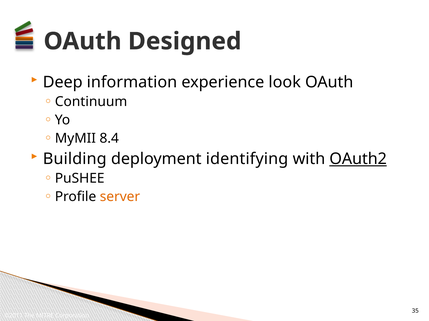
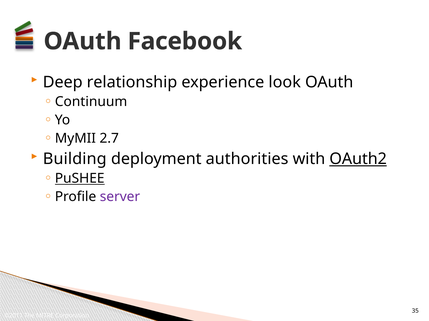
Designed: Designed -> Facebook
information: information -> relationship
8.4: 8.4 -> 2.7
identifying: identifying -> authorities
PuSHEE underline: none -> present
server colour: orange -> purple
